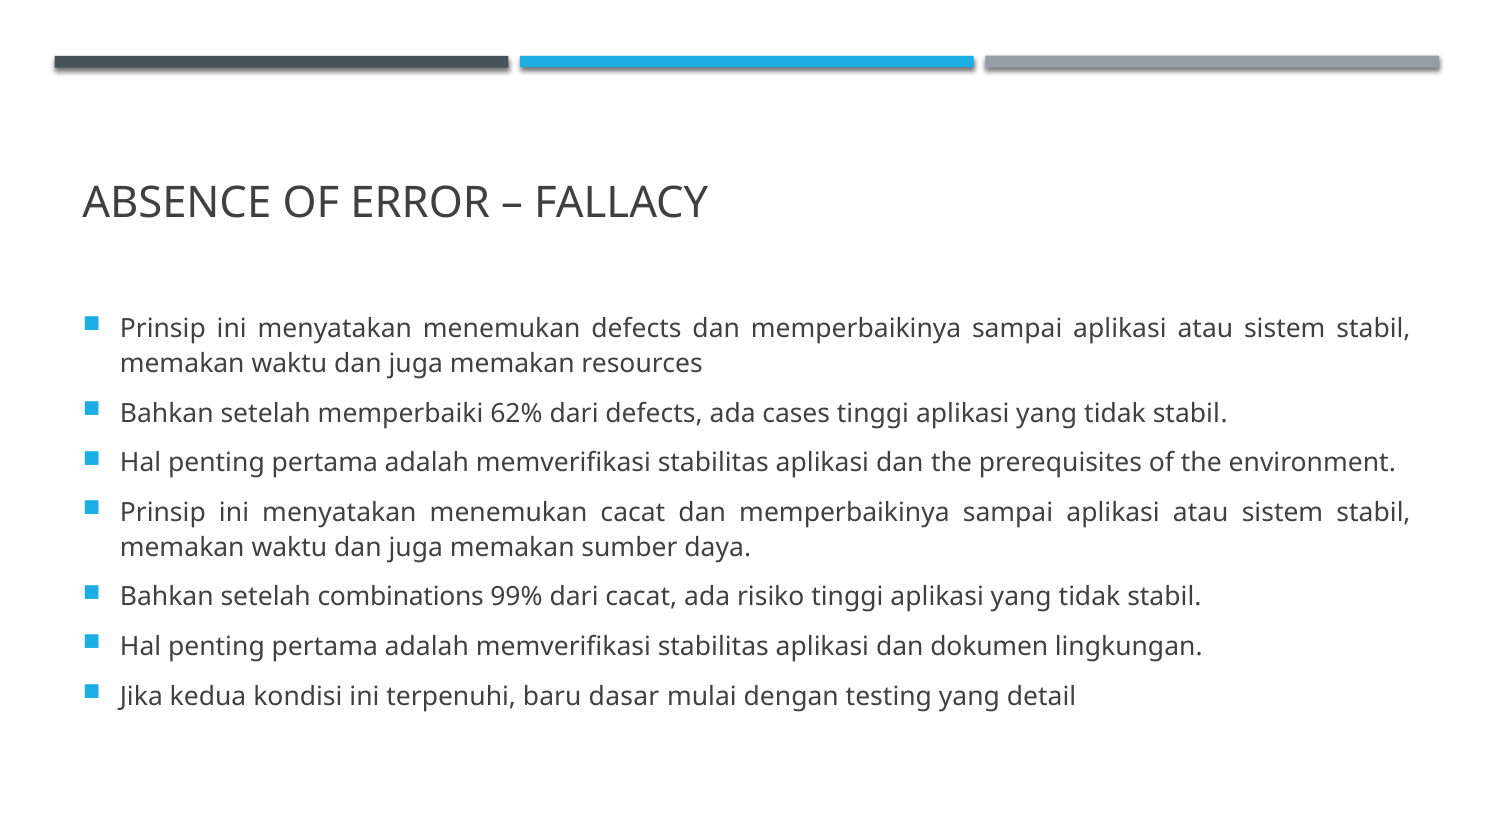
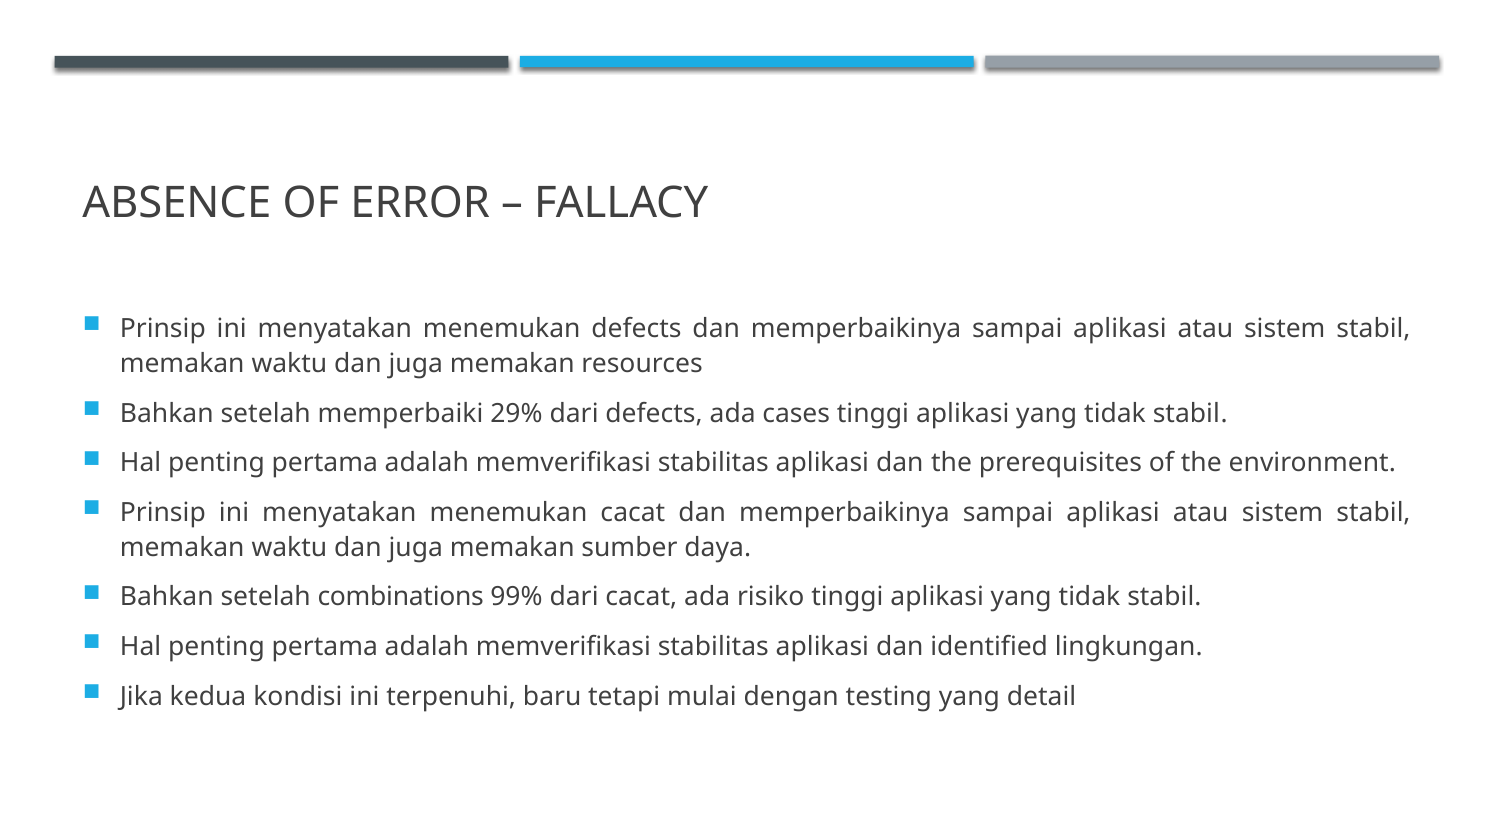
62%: 62% -> 29%
dokumen: dokumen -> identified
dasar: dasar -> tetapi
